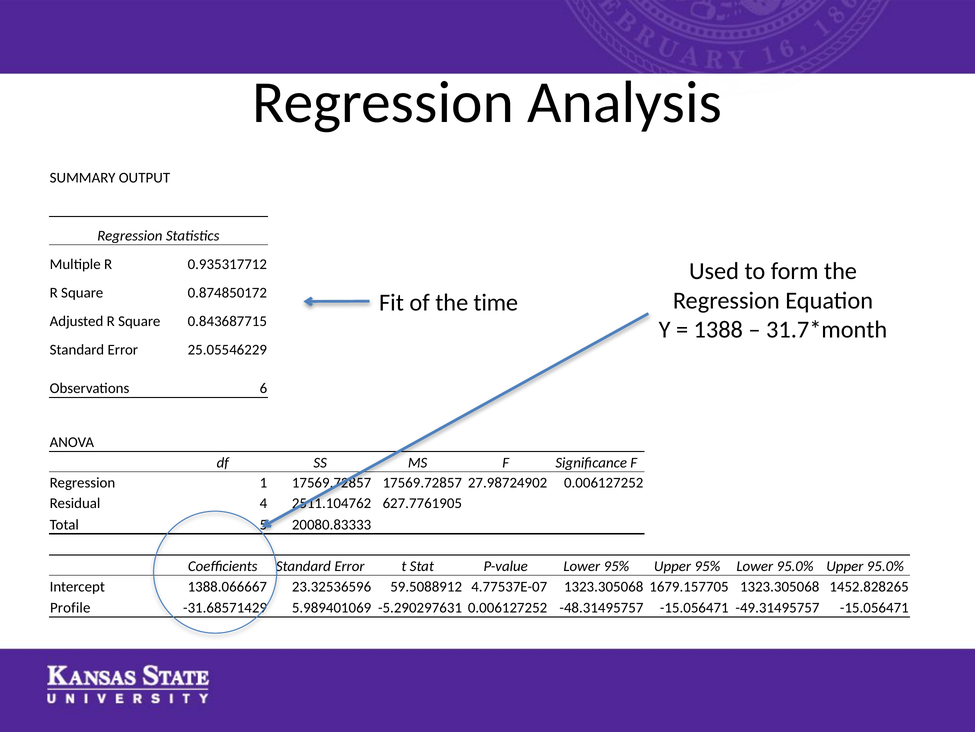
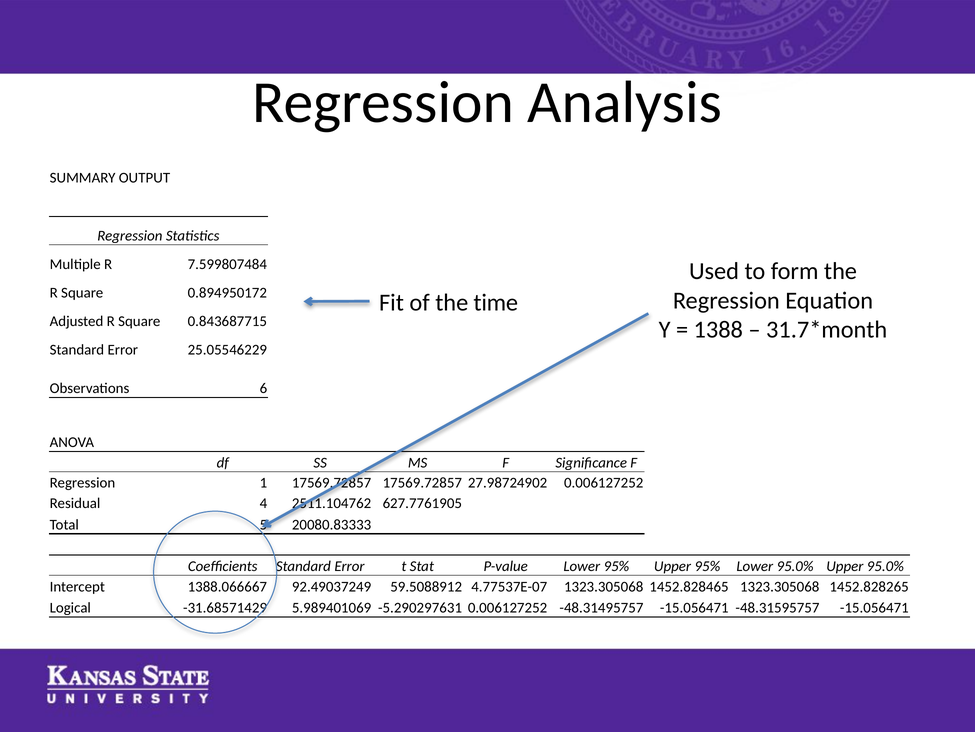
0.935317712: 0.935317712 -> 7.599807484
0.874850172: 0.874850172 -> 0.894950172
23.32536596: 23.32536596 -> 92.49037249
1679.157705: 1679.157705 -> 1452.828465
Profile: Profile -> Logical
-49.31495757: -49.31495757 -> -48.31595757
